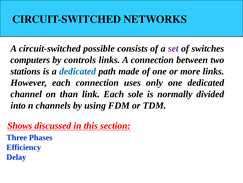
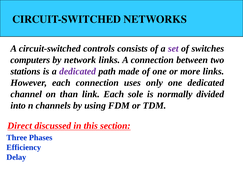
possible: possible -> controls
controls: controls -> network
dedicated at (78, 71) colour: blue -> purple
Shows: Shows -> Direct
